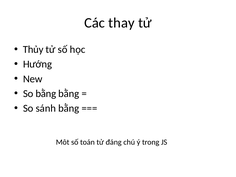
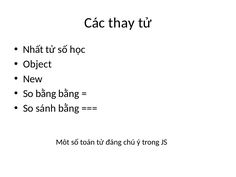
Thủy: Thủy -> Nhất
Hướng: Hướng -> Object
